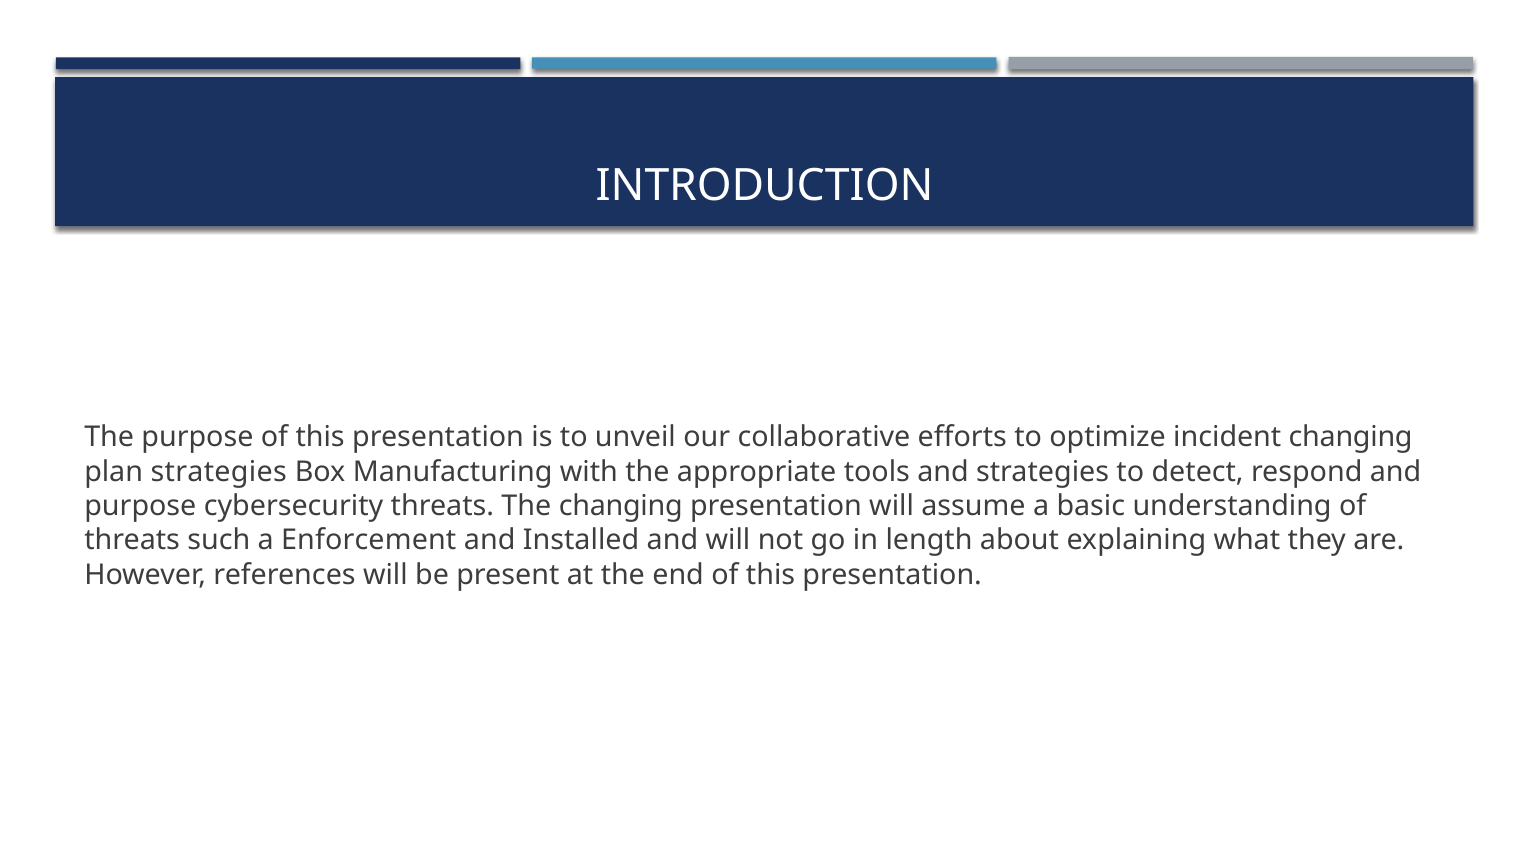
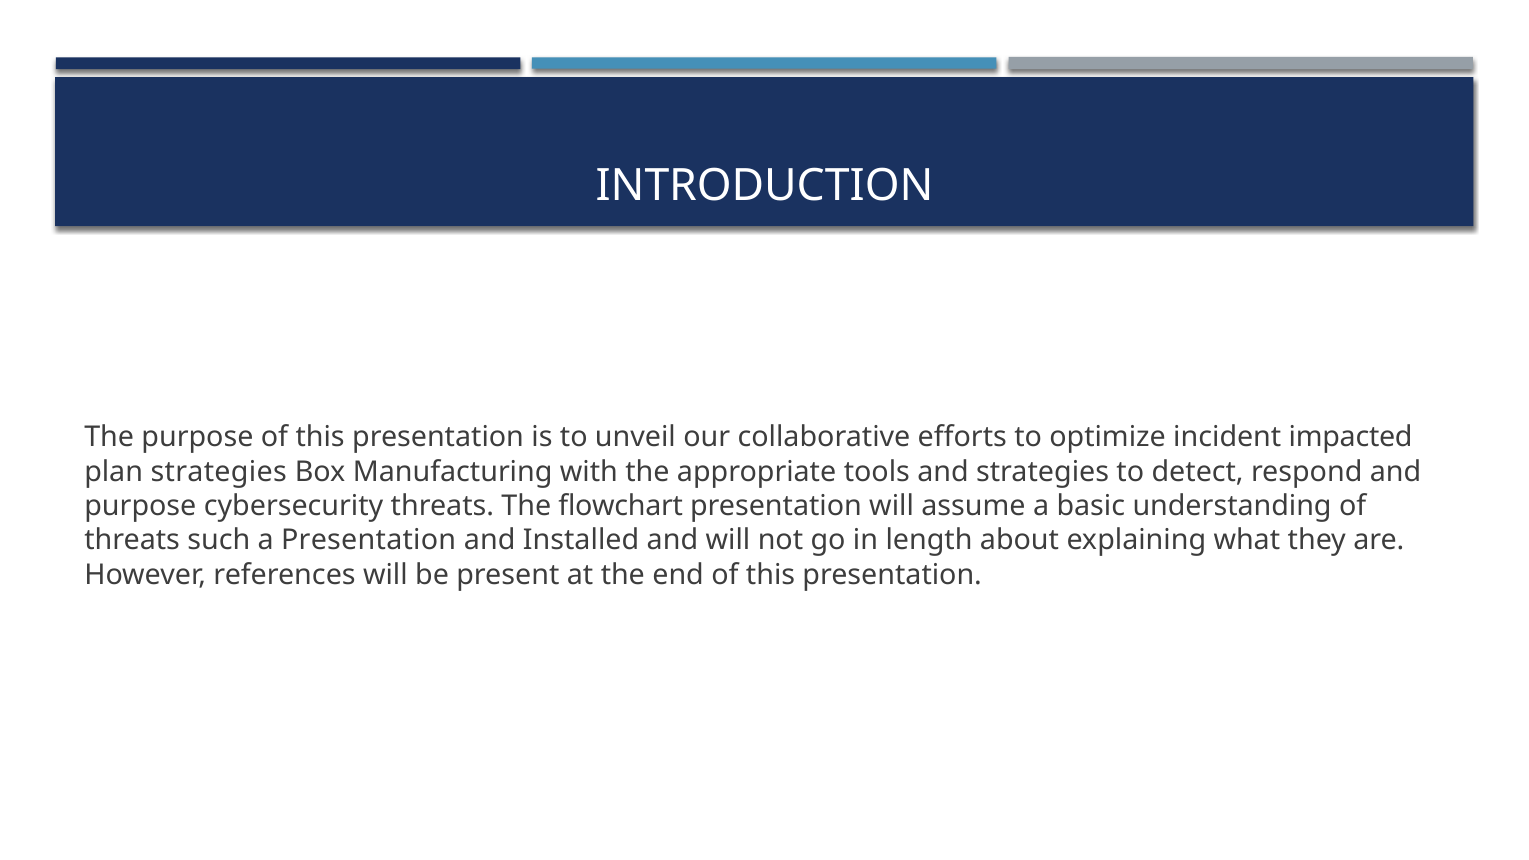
incident changing: changing -> impacted
The changing: changing -> flowchart
a Enforcement: Enforcement -> Presentation
